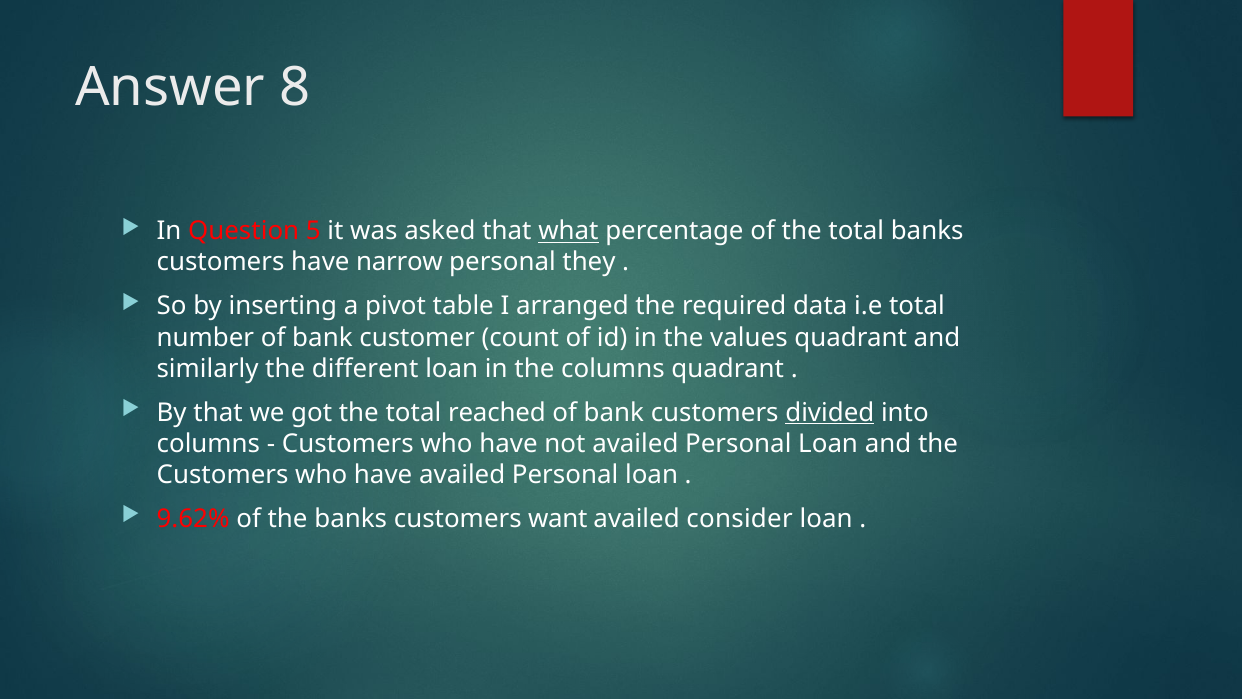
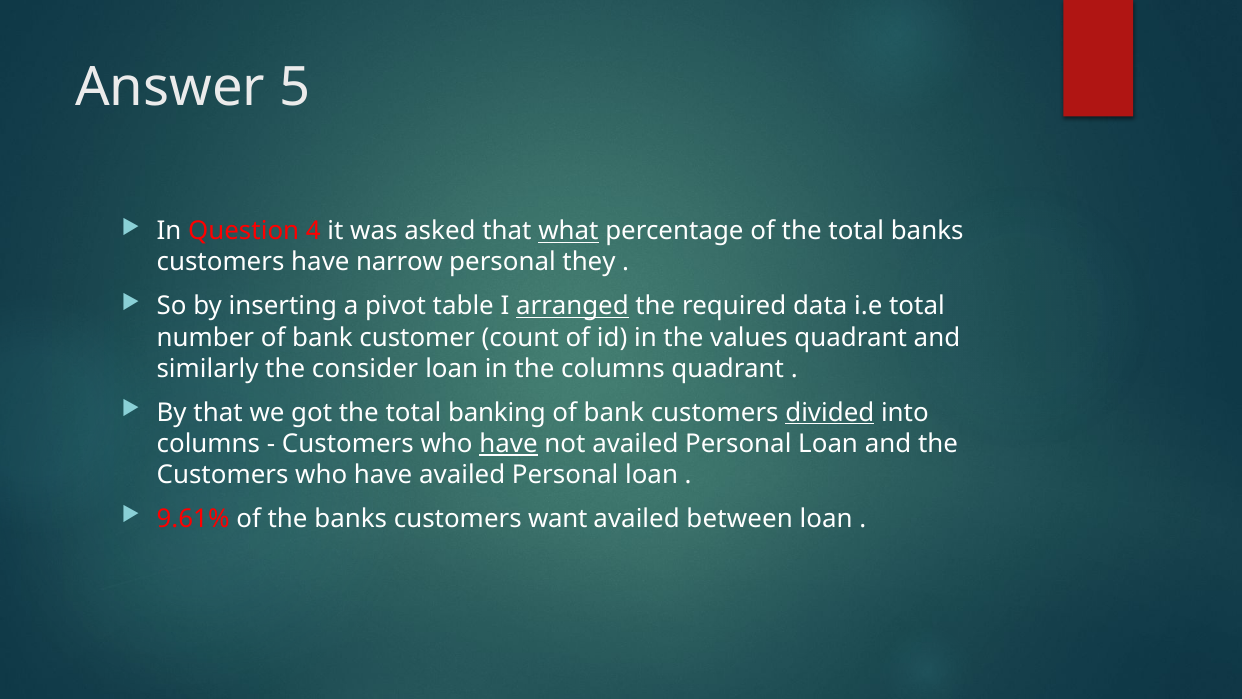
8: 8 -> 5
5: 5 -> 4
arranged underline: none -> present
different: different -> consider
reached: reached -> banking
have at (509, 443) underline: none -> present
9.62%: 9.62% -> 9.61%
consider: consider -> between
